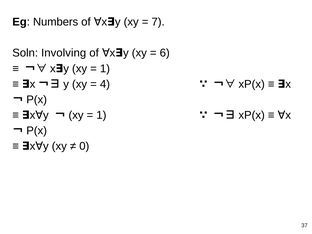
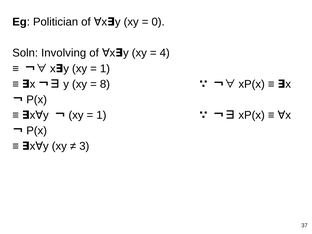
Numbers: Numbers -> Politician
7: 7 -> 0
6: 6 -> 4
4: 4 -> 8
0: 0 -> 3
